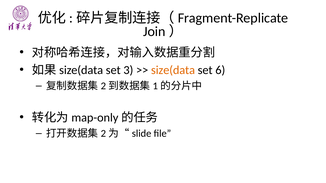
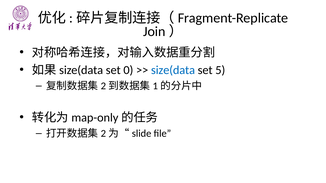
3: 3 -> 0
size(data colour: orange -> blue
6: 6 -> 5
